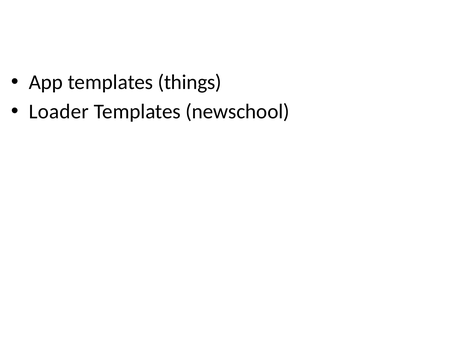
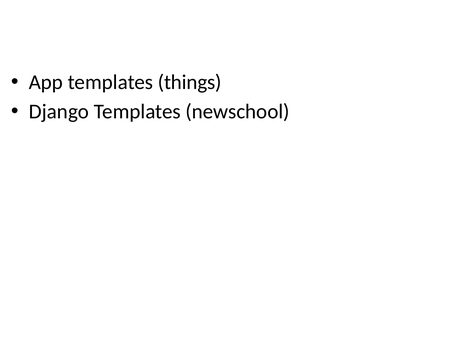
Loader: Loader -> Django
